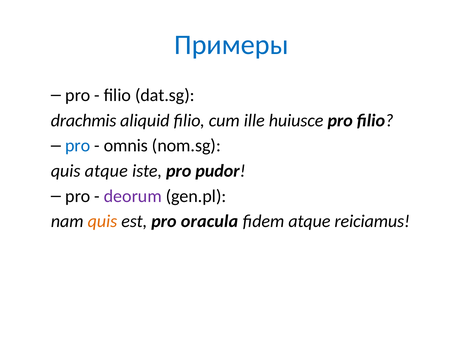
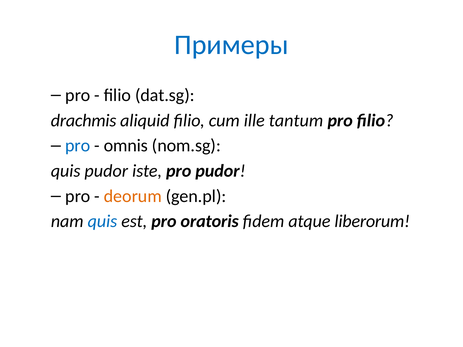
huiusce: huiusce -> tantum
quis atque: atque -> pudor
deorum colour: purple -> orange
quis at (102, 222) colour: orange -> blue
oracula: oracula -> oratoris
reiciamus: reiciamus -> liberorum
